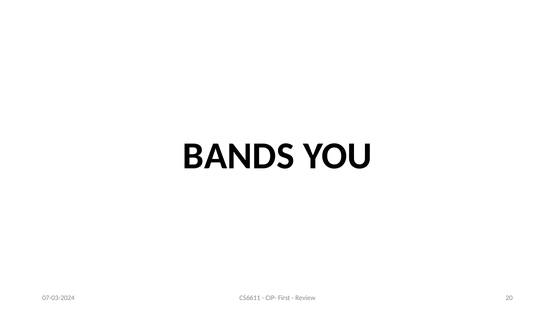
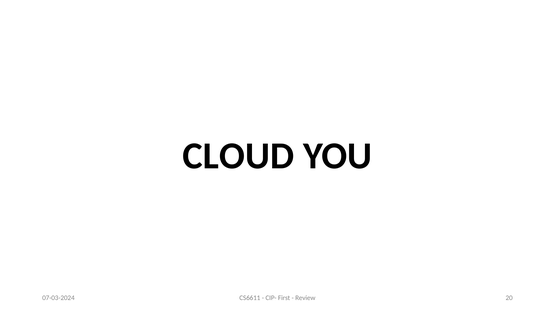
BANDS: BANDS -> CLOUD
